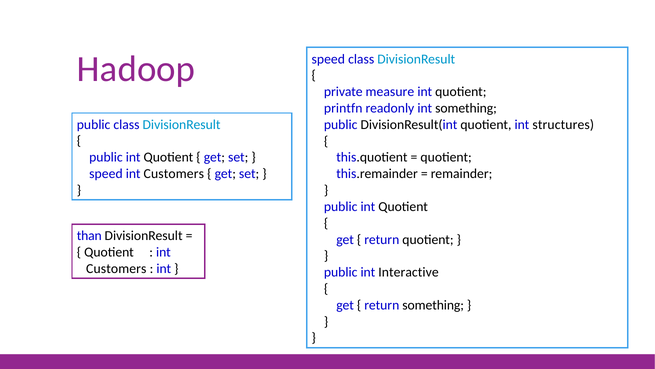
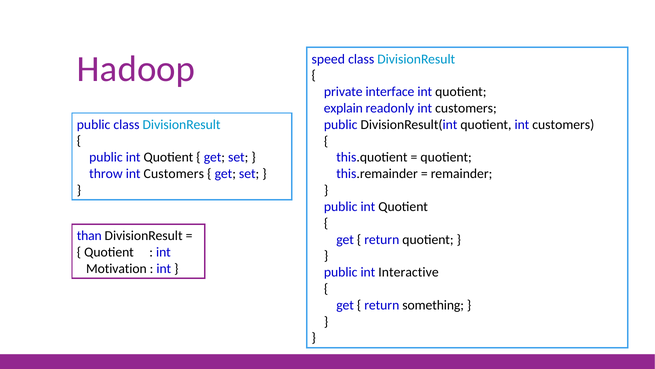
measure: measure -> interface
printfn: printfn -> explain
readonly int something: something -> customers
quotient int structures: structures -> customers
speed at (106, 174): speed -> throw
Customers at (116, 268): Customers -> Motivation
